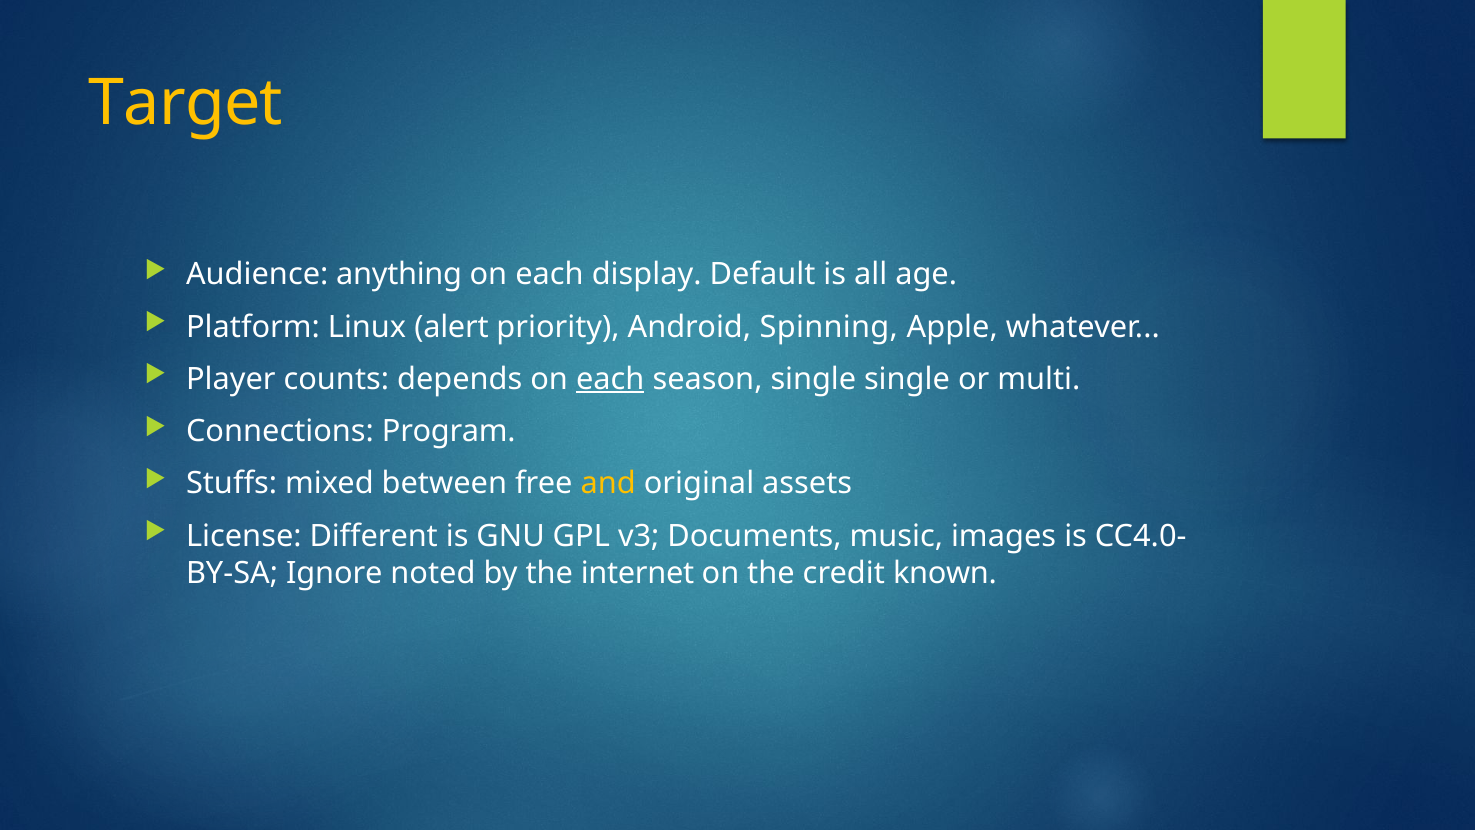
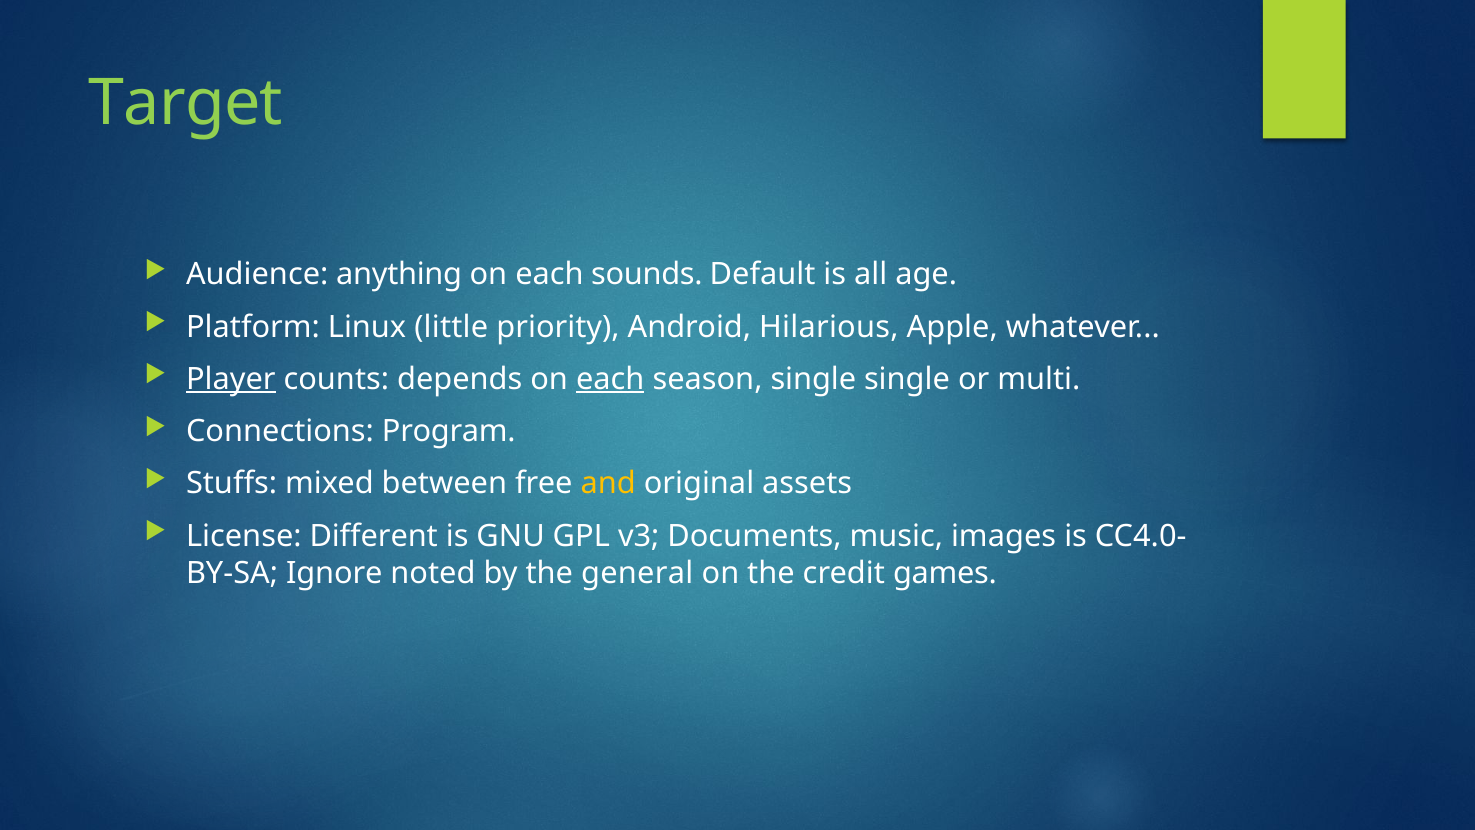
Target colour: yellow -> light green
display: display -> sounds
alert: alert -> little
Spinning: Spinning -> Hilarious
Player underline: none -> present
internet: internet -> general
known: known -> games
